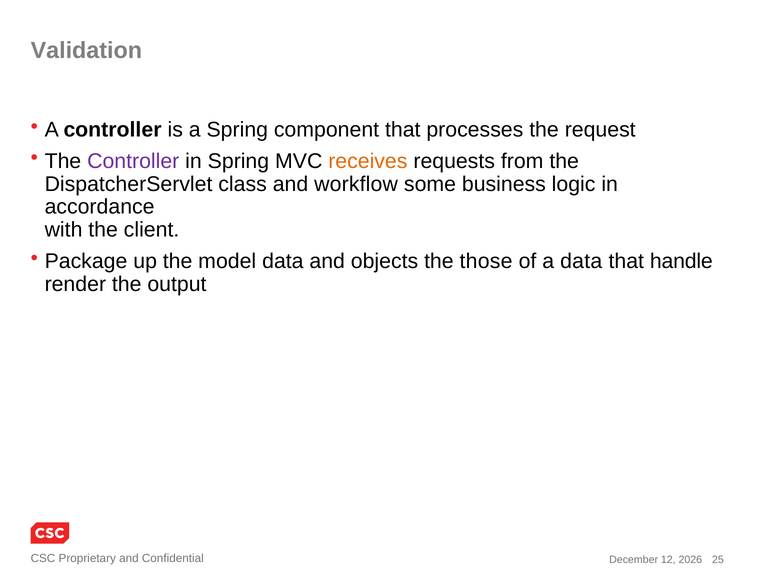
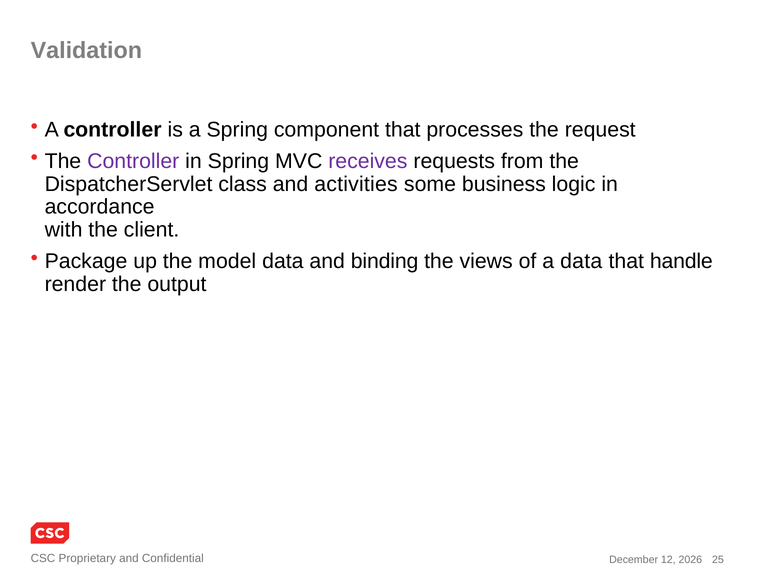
receives colour: orange -> purple
workflow: workflow -> activities
objects: objects -> binding
those: those -> views
